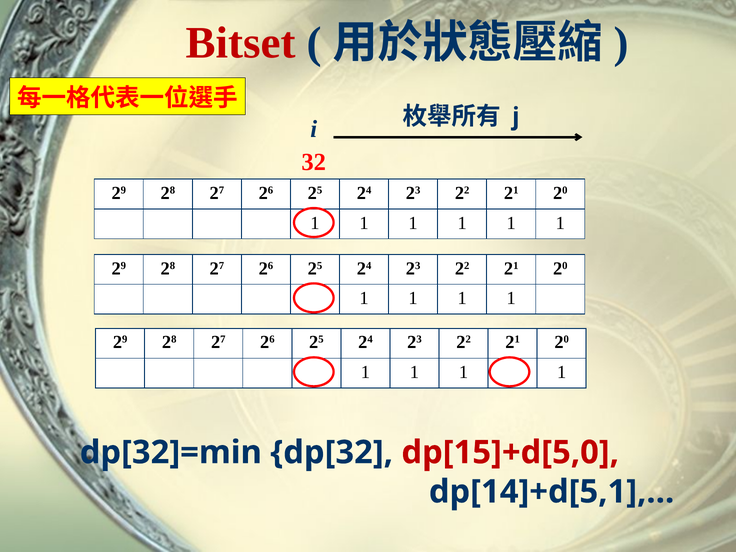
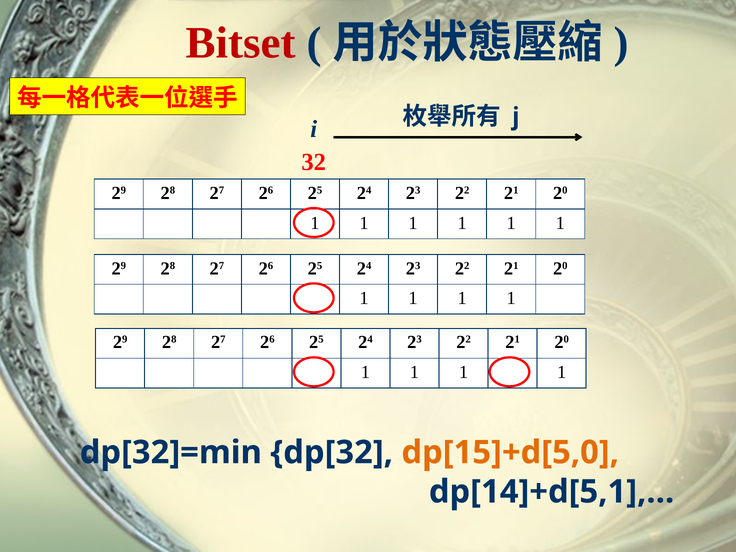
dp[15]+d[5,0 colour: red -> orange
